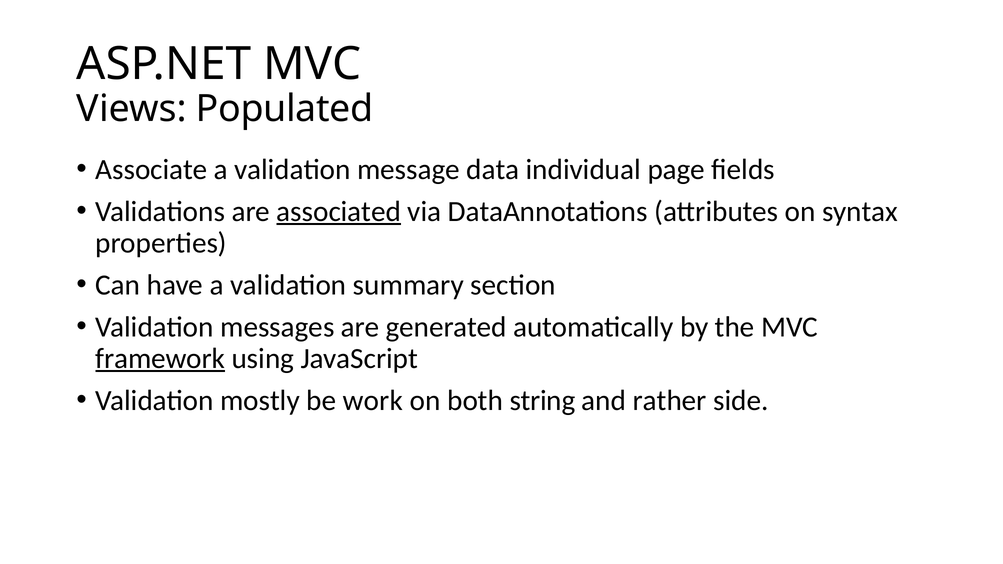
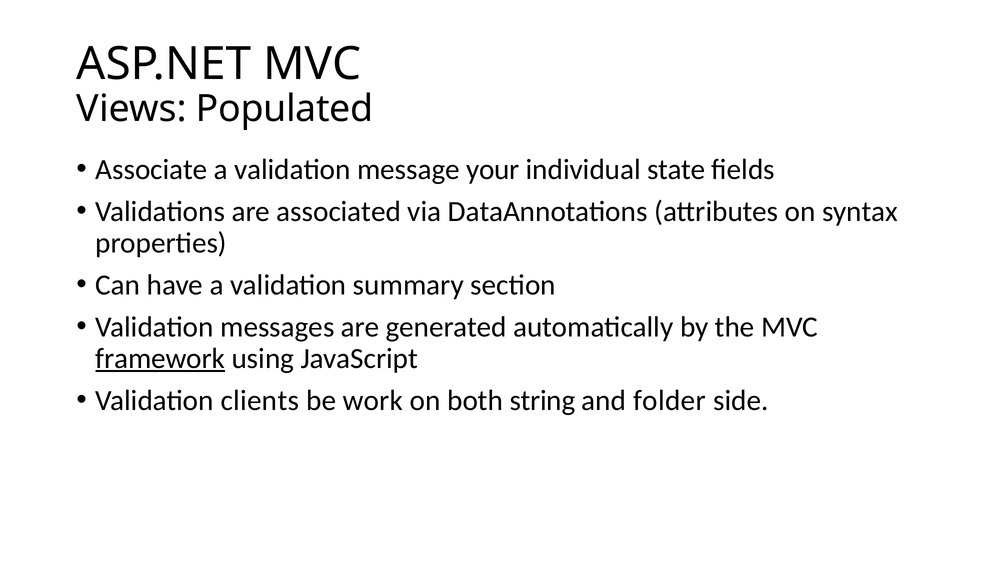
data: data -> your
page: page -> state
associated underline: present -> none
mostly: mostly -> clients
rather: rather -> folder
